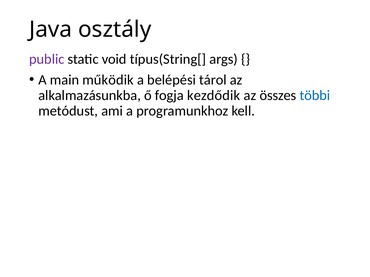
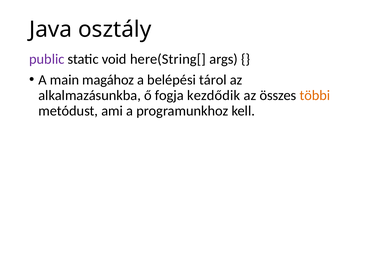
típus(String[: típus(String[ -> here(String[
működik: működik -> magához
többi colour: blue -> orange
